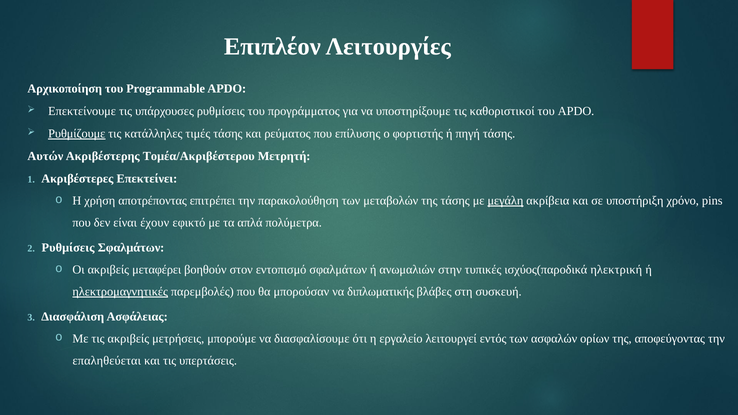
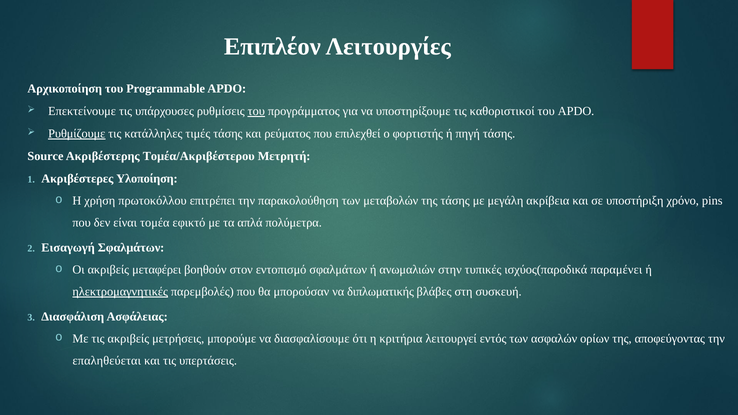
του at (256, 111) underline: none -> present
επίλυσης: επίλυσης -> επιλεχθεί
Αυτών: Αυτών -> Source
Επεκτείνει: Επεκτείνει -> Υλοποίηση
αποτρέποντας: αποτρέποντας -> πρωτοκόλλου
μεγάλη underline: present -> none
έχουν: έχουν -> τομέα
Ρυθμίσεις at (68, 248): Ρυθμίσεις -> Εισαγωγή
ηλεκτρική: ηλεκτρική -> παραμένει
εργαλείο: εργαλείο -> κριτήρια
